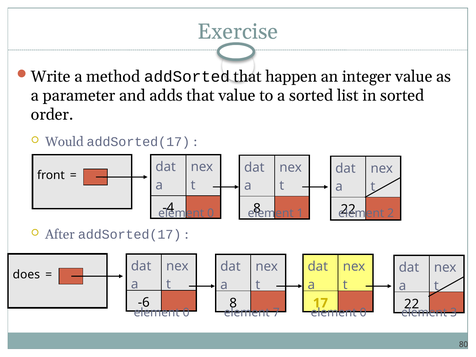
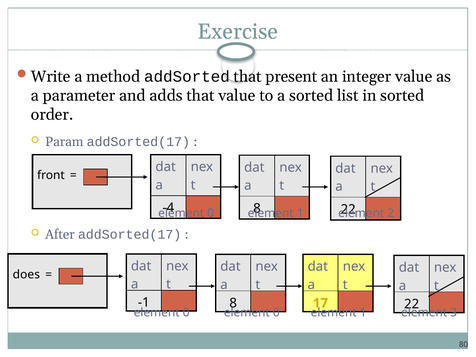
happen: happen -> present
Would: Would -> Param
-6: -6 -> -1
7 at (276, 313): 7 -> 0
0 at (363, 313): 0 -> 1
